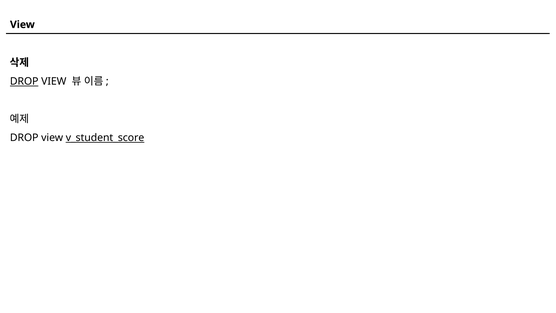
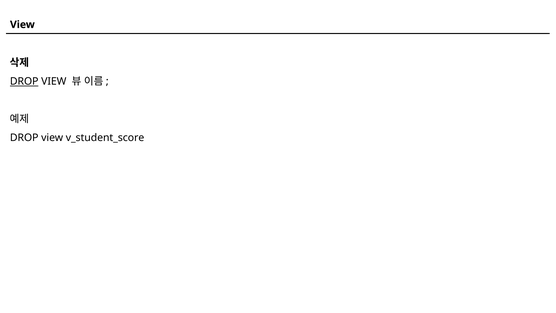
v_student_score underline: present -> none
